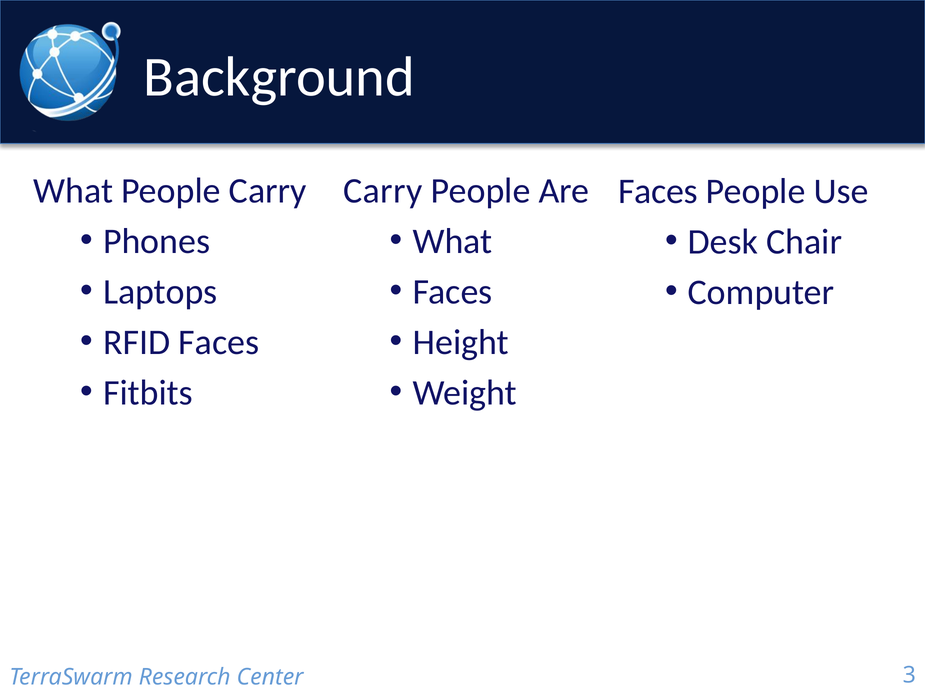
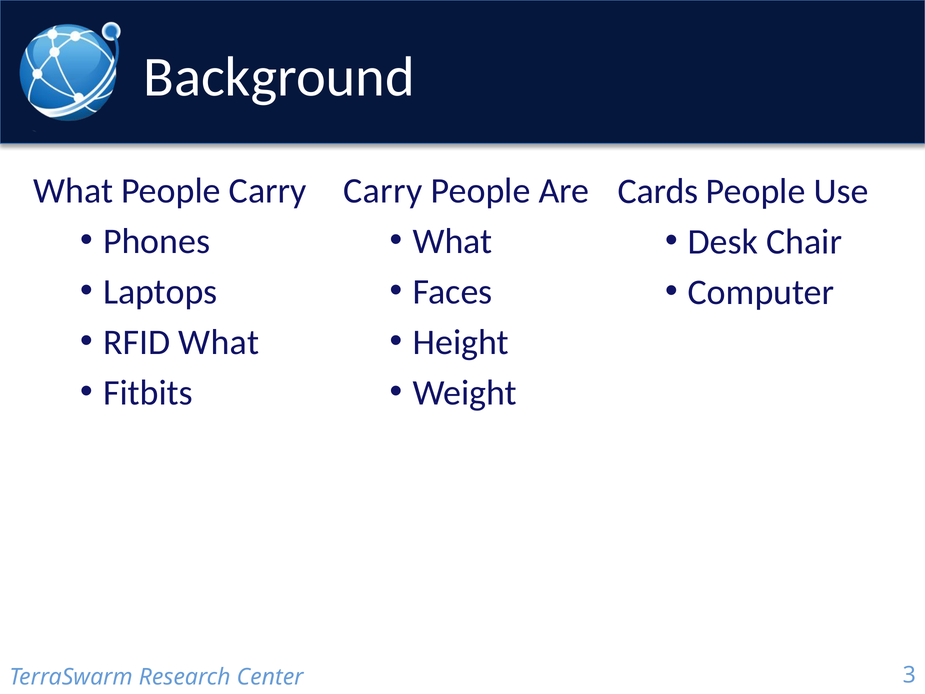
Faces at (658, 191): Faces -> Cards
RFID Faces: Faces -> What
